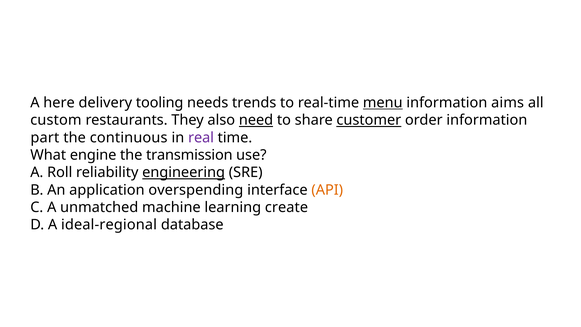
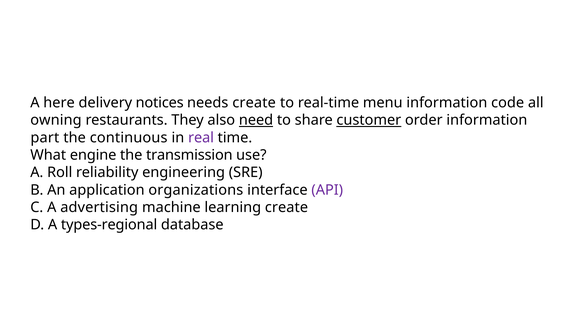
tooling: tooling -> notices
needs trends: trends -> create
menu underline: present -> none
aims: aims -> code
custom: custom -> owning
engineering underline: present -> none
overspending: overspending -> organizations
API colour: orange -> purple
unmatched: unmatched -> advertising
ideal-regional: ideal-regional -> types-regional
